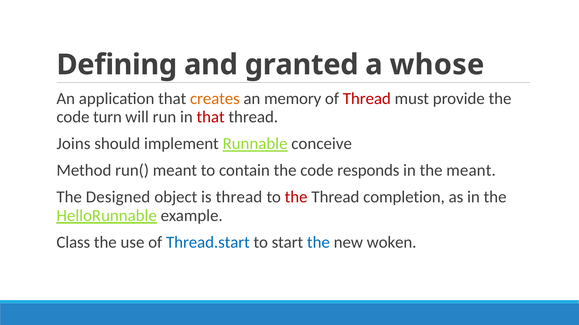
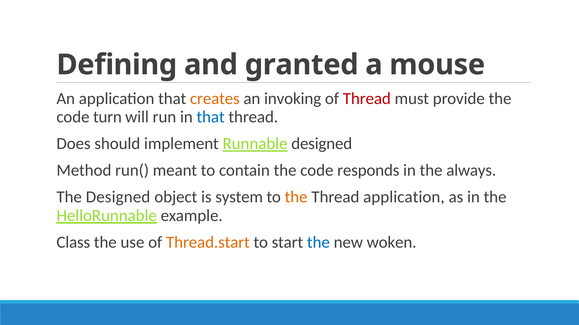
whose: whose -> mouse
memory: memory -> invoking
that at (211, 117) colour: red -> blue
Joins: Joins -> Does
Runnable conceive: conceive -> designed
the meant: meant -> always
is thread: thread -> system
the at (296, 197) colour: red -> orange
Thread completion: completion -> application
Thread.start colour: blue -> orange
